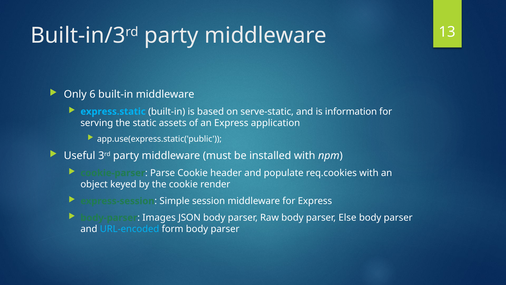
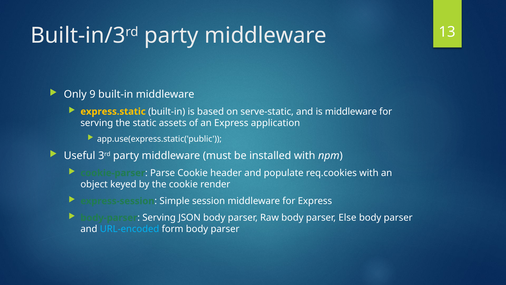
6: 6 -> 9
express.static colour: light blue -> yellow
is information: information -> middleware
Images at (159, 217): Images -> Serving
